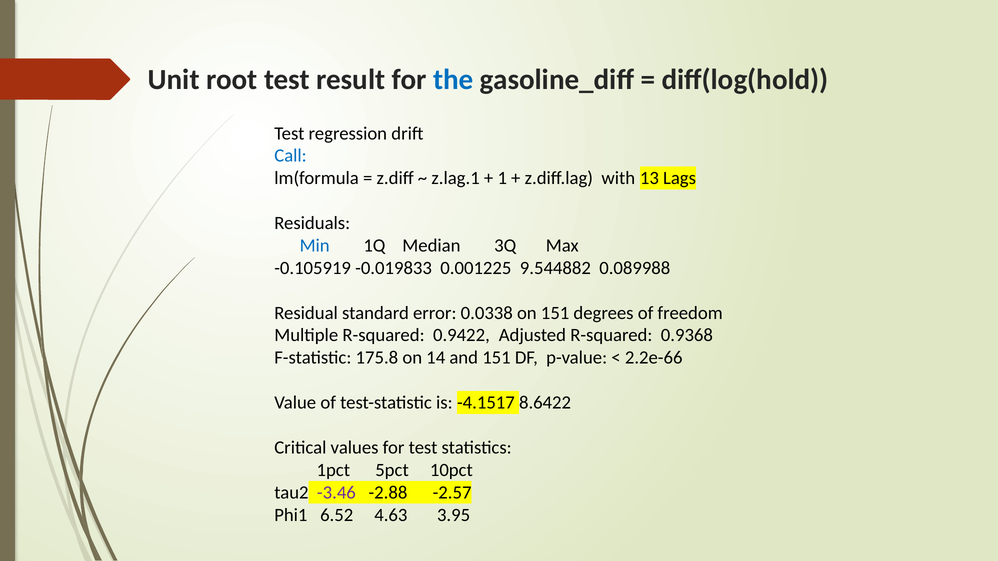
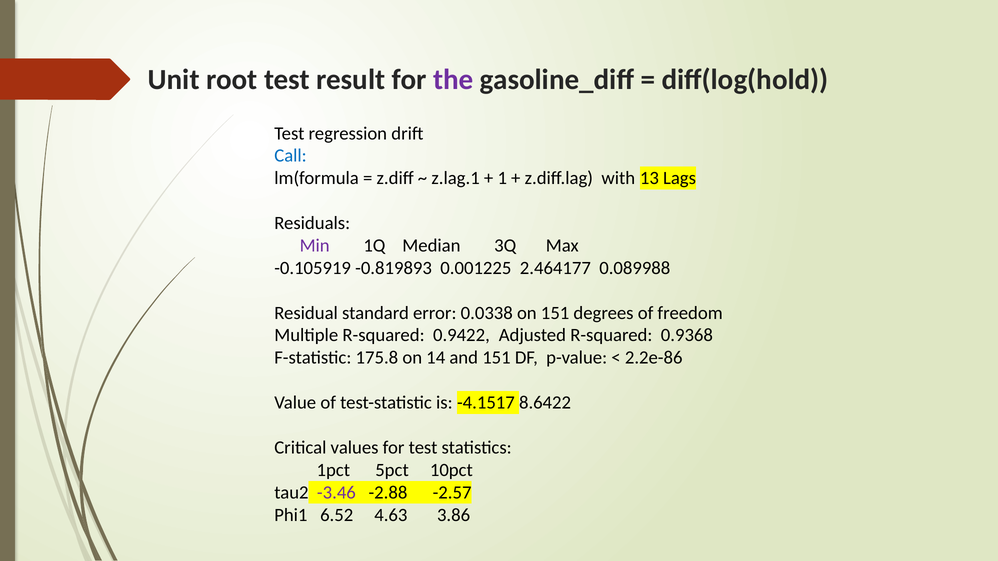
the colour: blue -> purple
Min colour: blue -> purple
-0.019833: -0.019833 -> -0.819893
9.544882: 9.544882 -> 2.464177
2.2e-66: 2.2e-66 -> 2.2e-86
3.95: 3.95 -> 3.86
